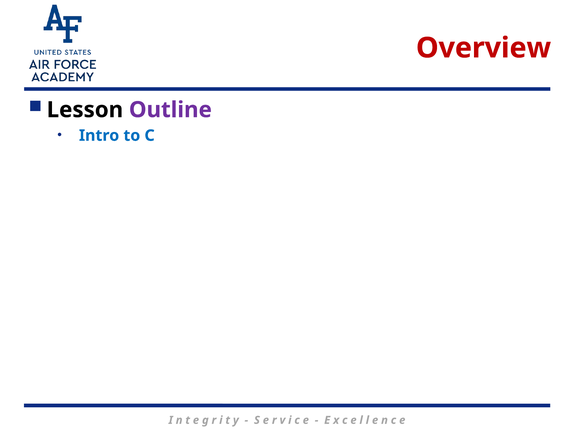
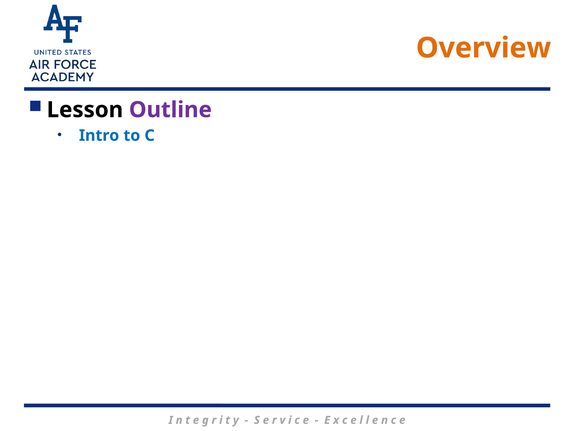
Overview colour: red -> orange
